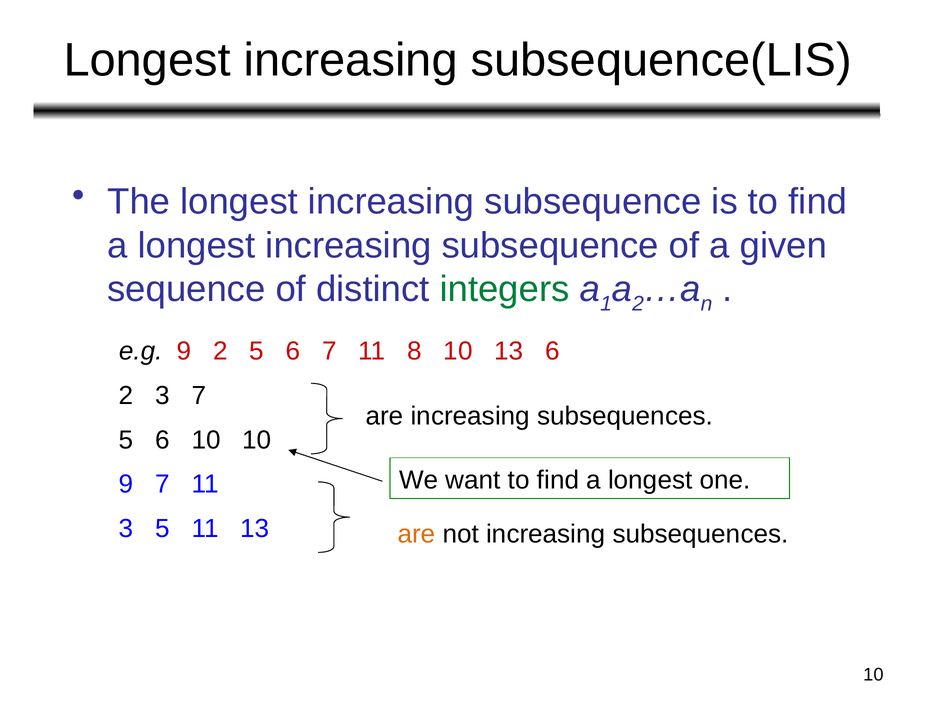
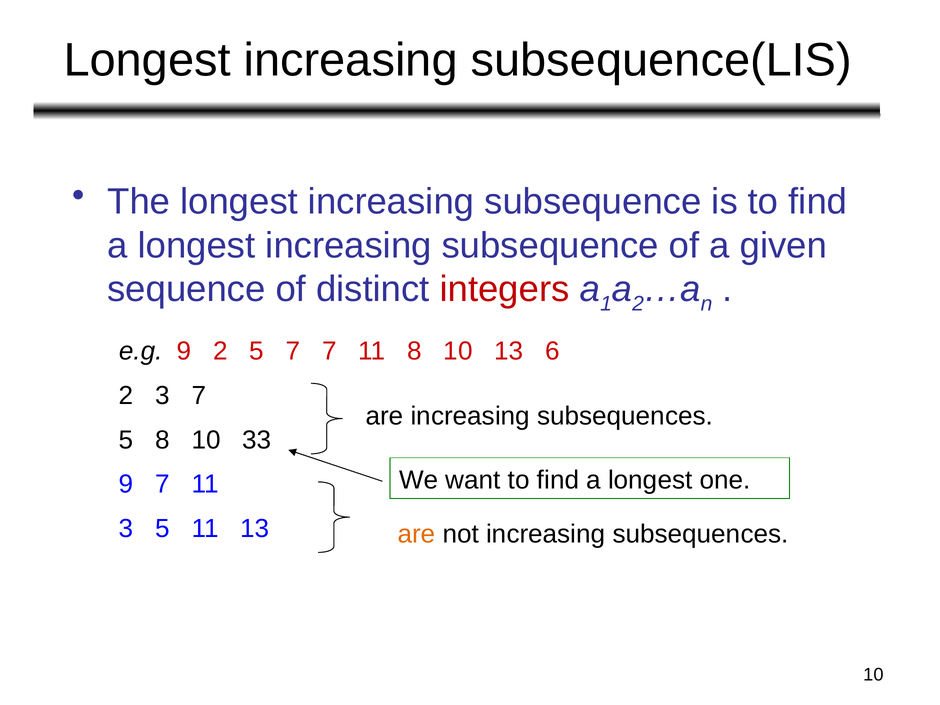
integers colour: green -> red
2 5 6: 6 -> 7
6 at (162, 440): 6 -> 8
10 10: 10 -> 33
